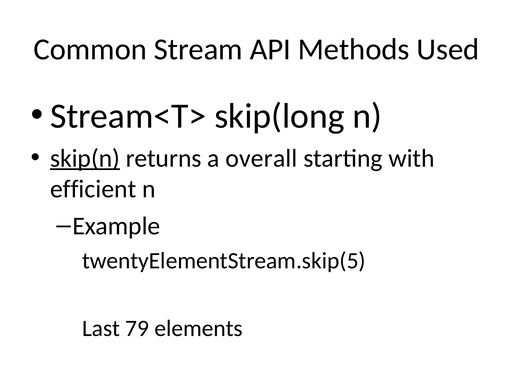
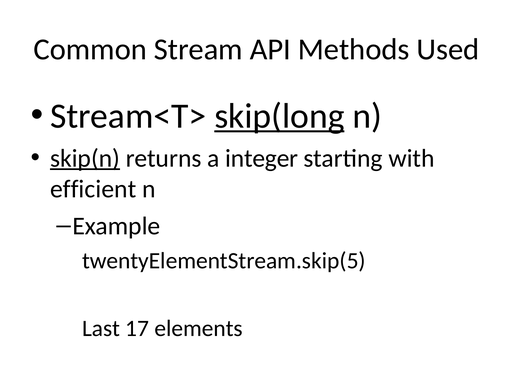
skip(long underline: none -> present
overall: overall -> integer
79: 79 -> 17
